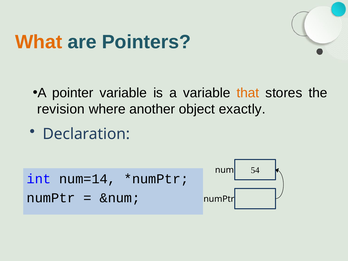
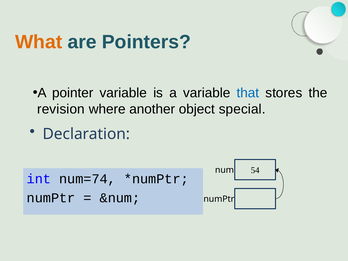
that colour: orange -> blue
exactly: exactly -> special
num=14: num=14 -> num=74
